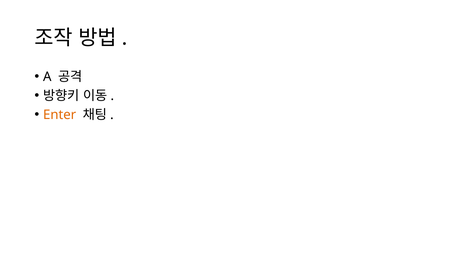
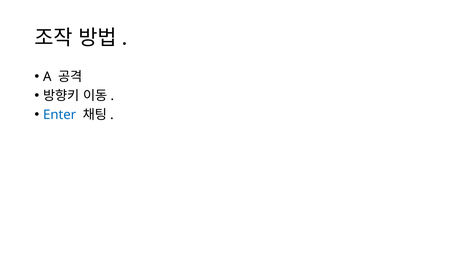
Enter colour: orange -> blue
